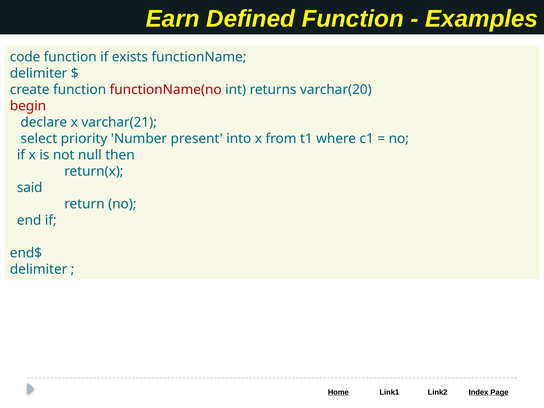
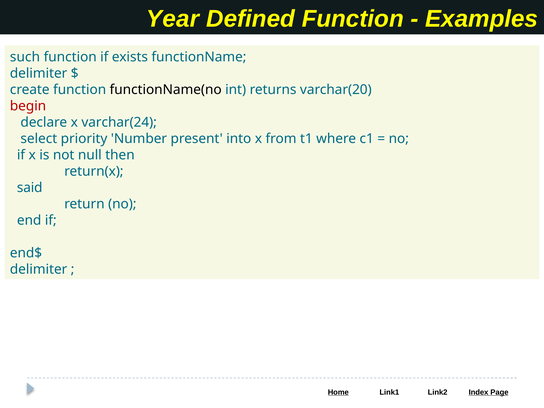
Earn: Earn -> Year
code: code -> such
functionName(no colour: red -> black
varchar(21: varchar(21 -> varchar(24
